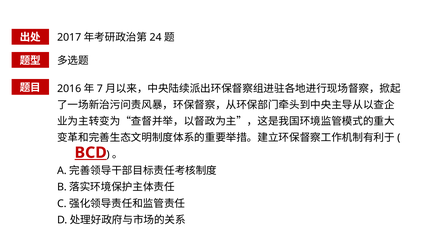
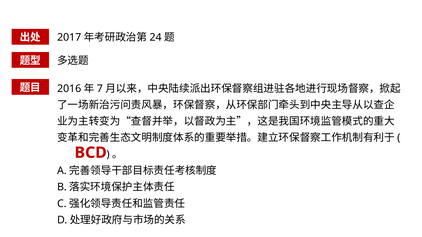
BCD underline: present -> none
